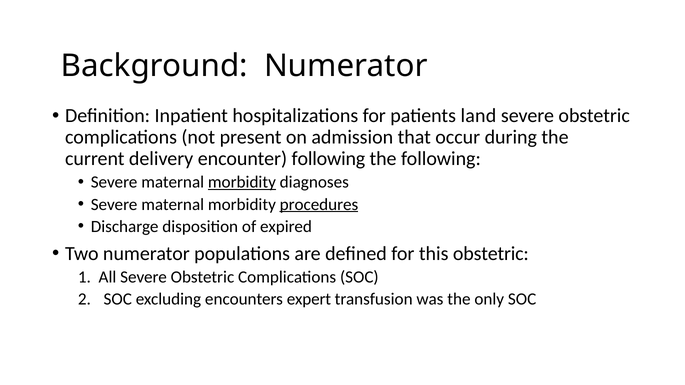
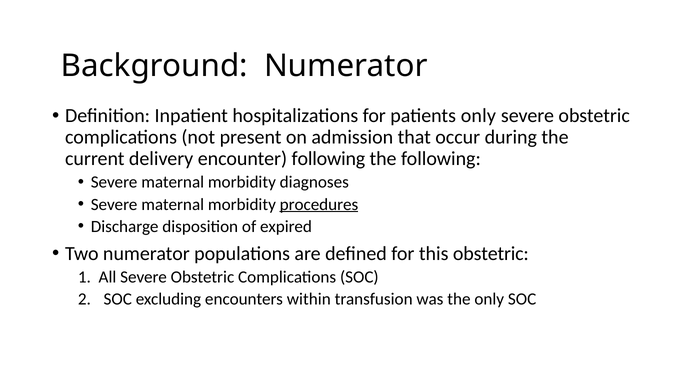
patients land: land -> only
morbidity at (242, 182) underline: present -> none
expert: expert -> within
